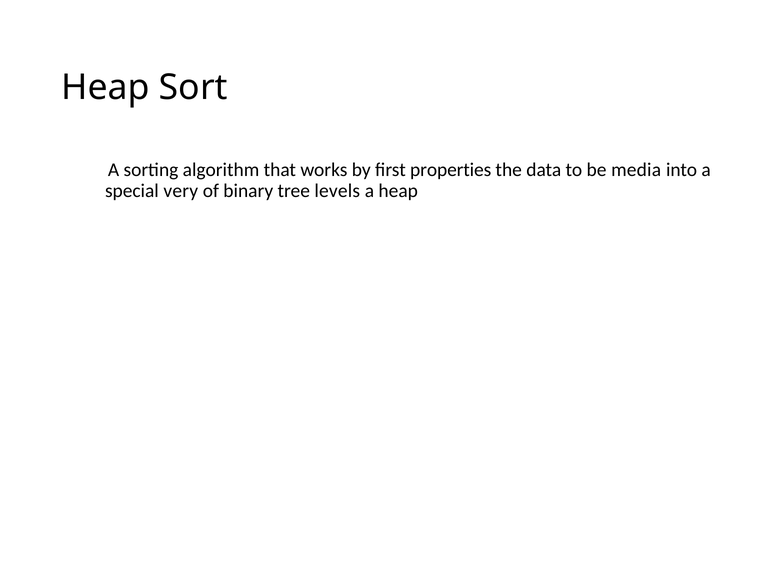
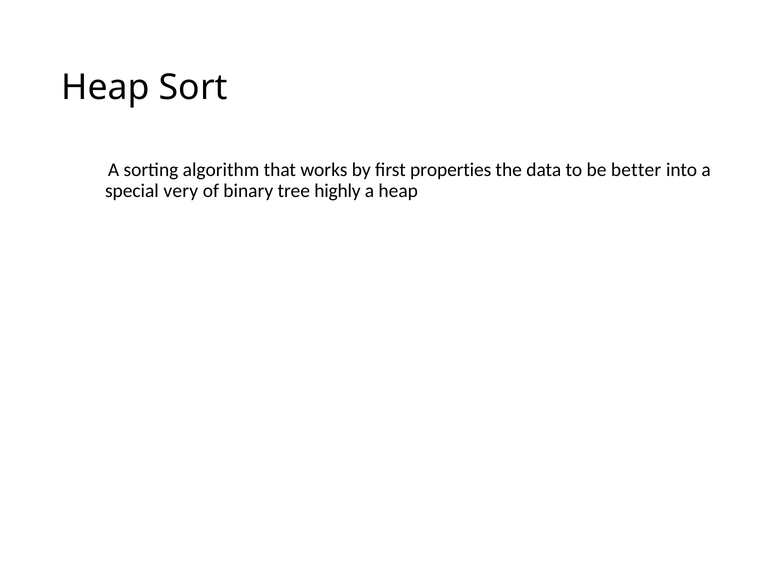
media: media -> better
levels: levels -> highly
